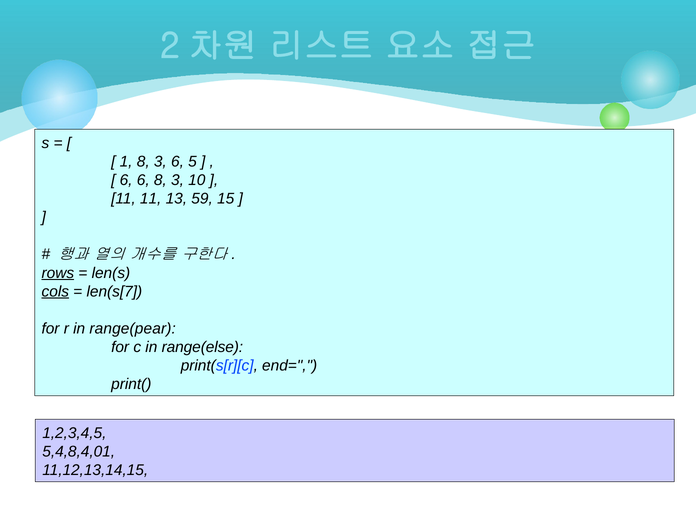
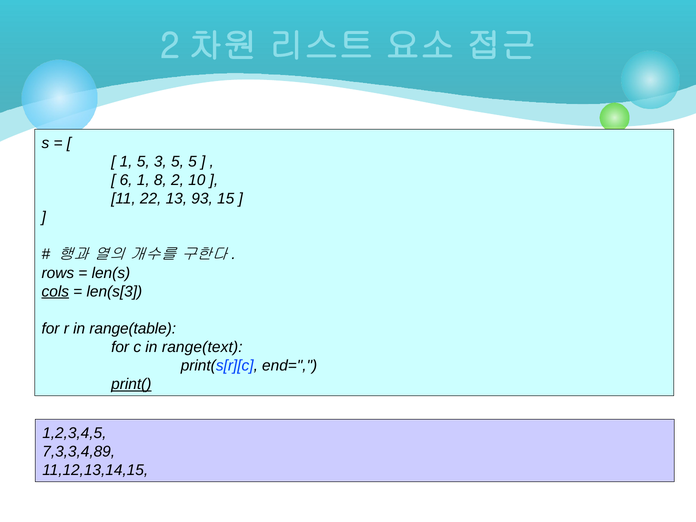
1 8: 8 -> 5
3 6: 6 -> 5
6 6: 6 -> 1
3 at (177, 180): 3 -> 2
11 11: 11 -> 22
59: 59 -> 93
rows underline: present -> none
len(s[7: len(s[7 -> len(s[3
range(pear: range(pear -> range(table
range(else: range(else -> range(text
print( underline: none -> present
5,4,8,4,01: 5,4,8,4,01 -> 7,3,3,4,89
